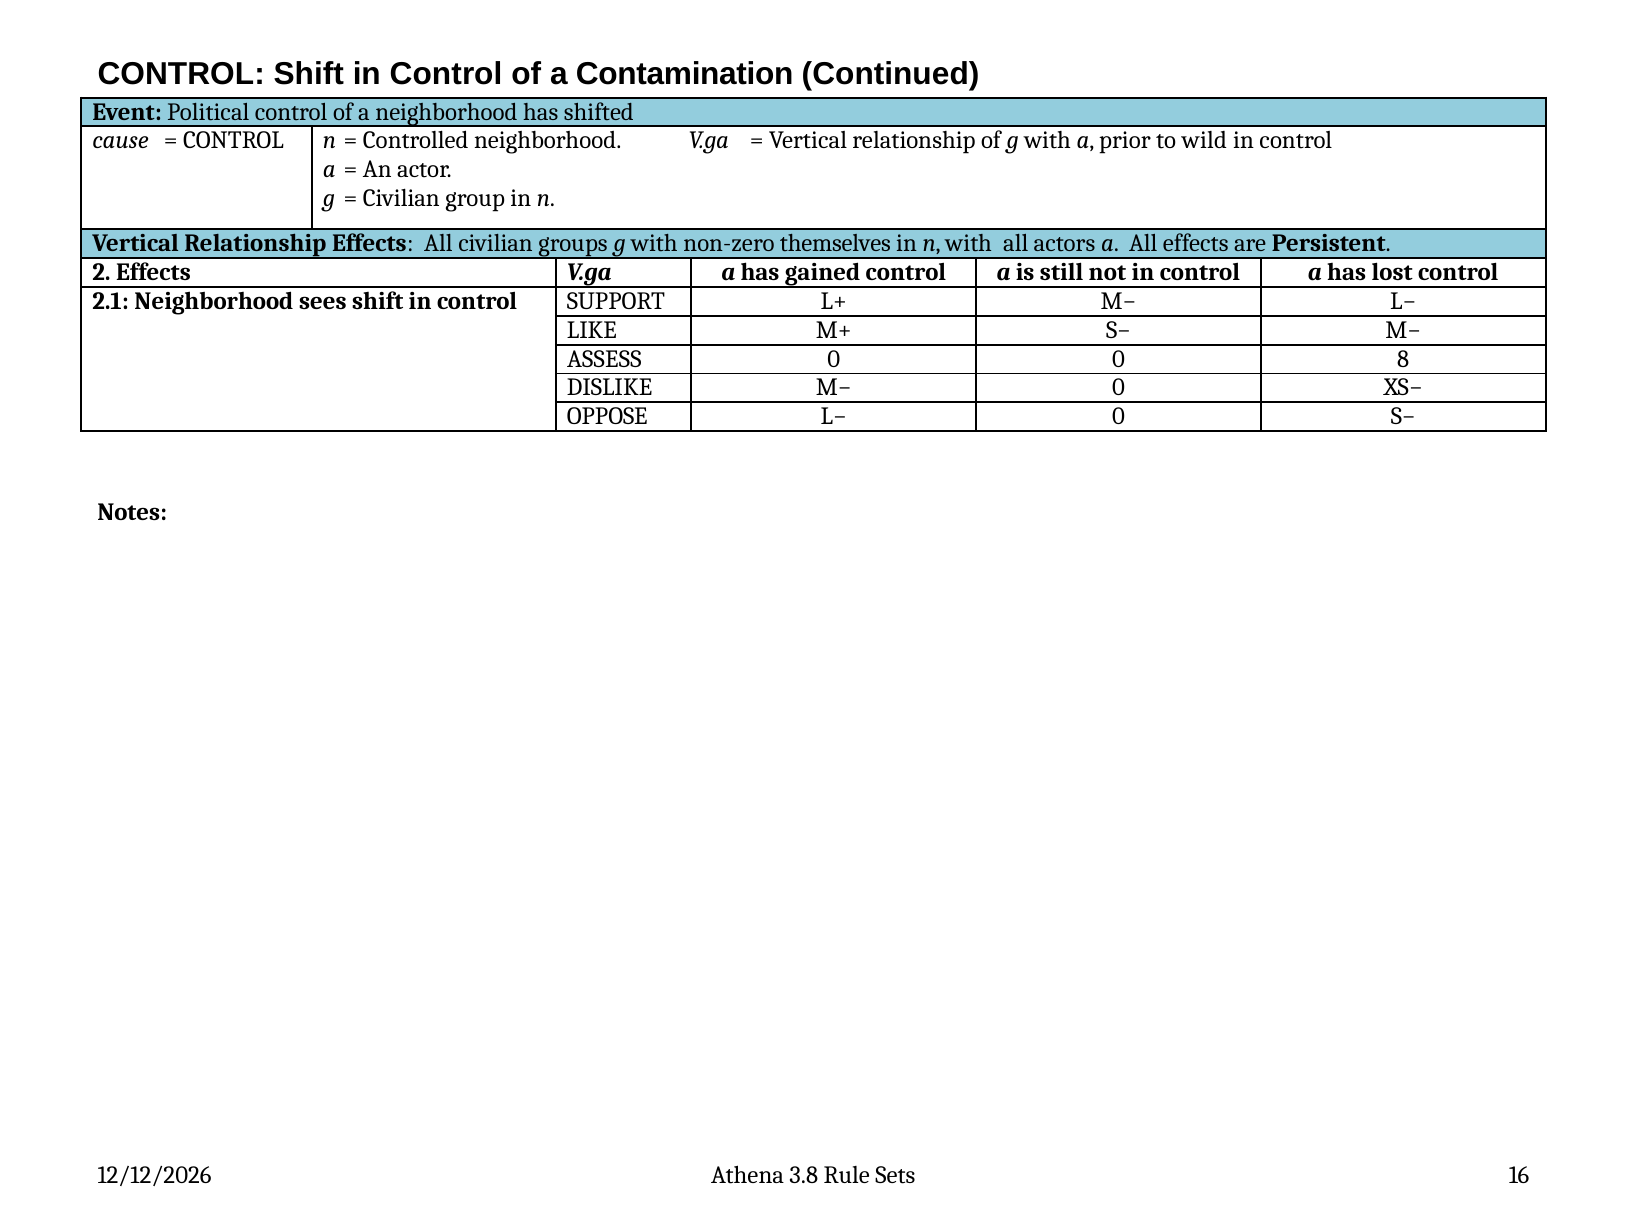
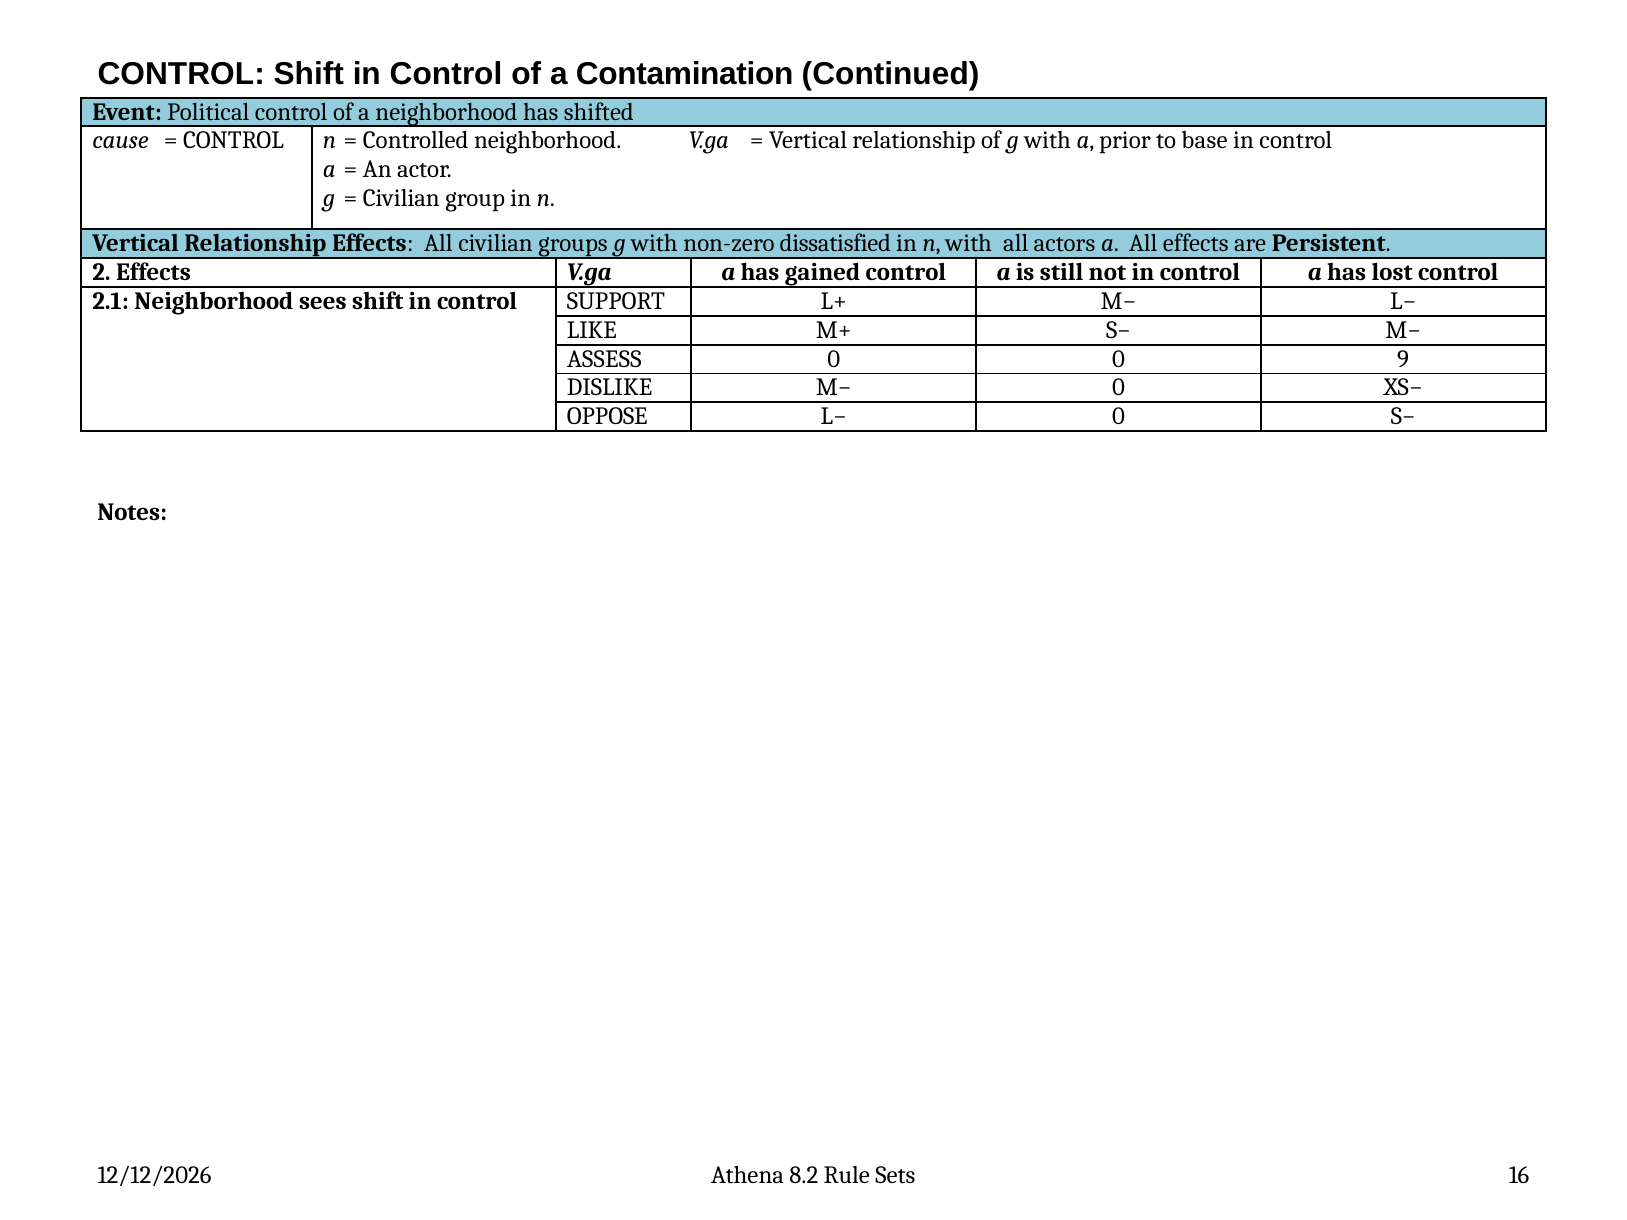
wild: wild -> base
themselves: themselves -> dissatisfied
8: 8 -> 9
3.8: 3.8 -> 8.2
